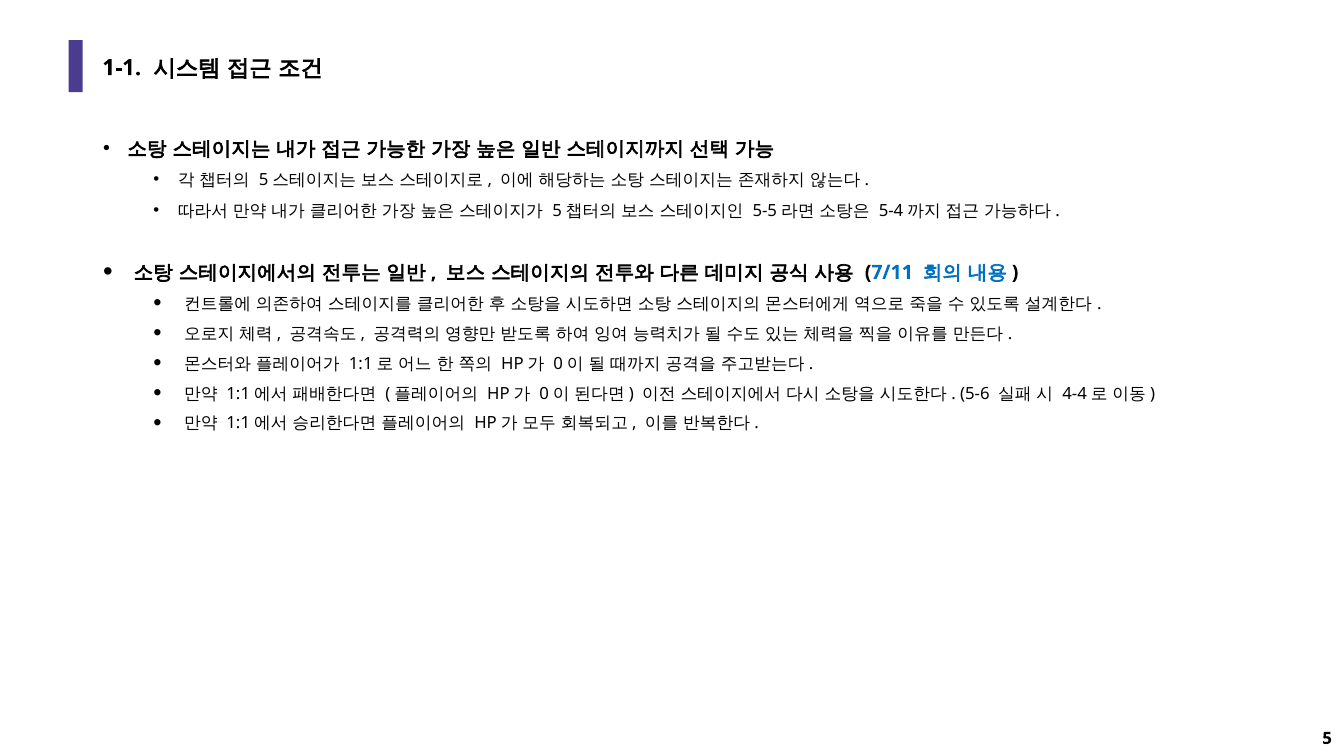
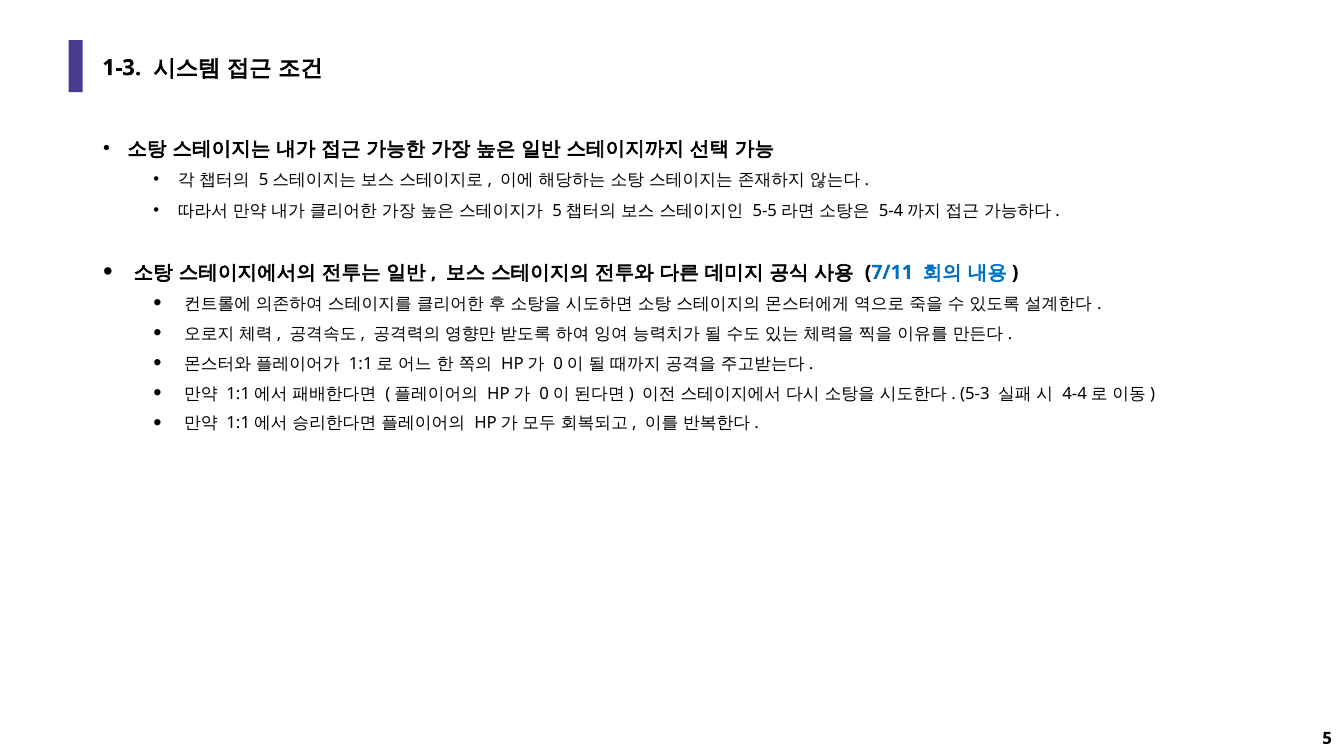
1-1: 1-1 -> 1-3
5-6: 5-6 -> 5-3
